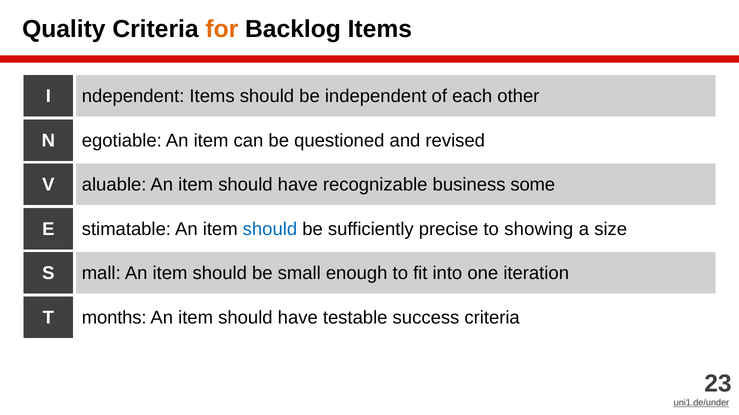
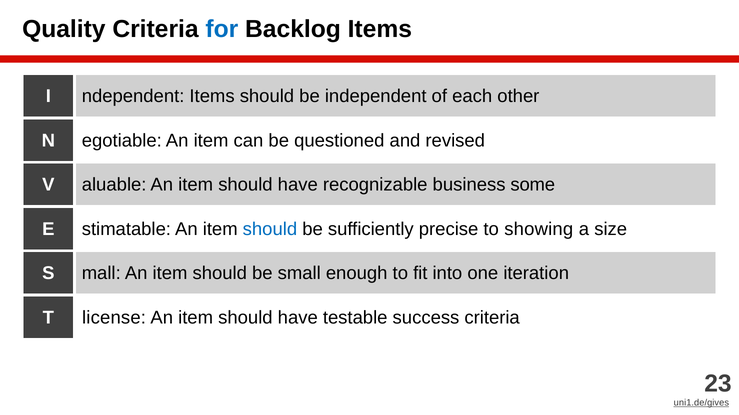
for colour: orange -> blue
months: months -> license
uni1.de/under: uni1.de/under -> uni1.de/gives
